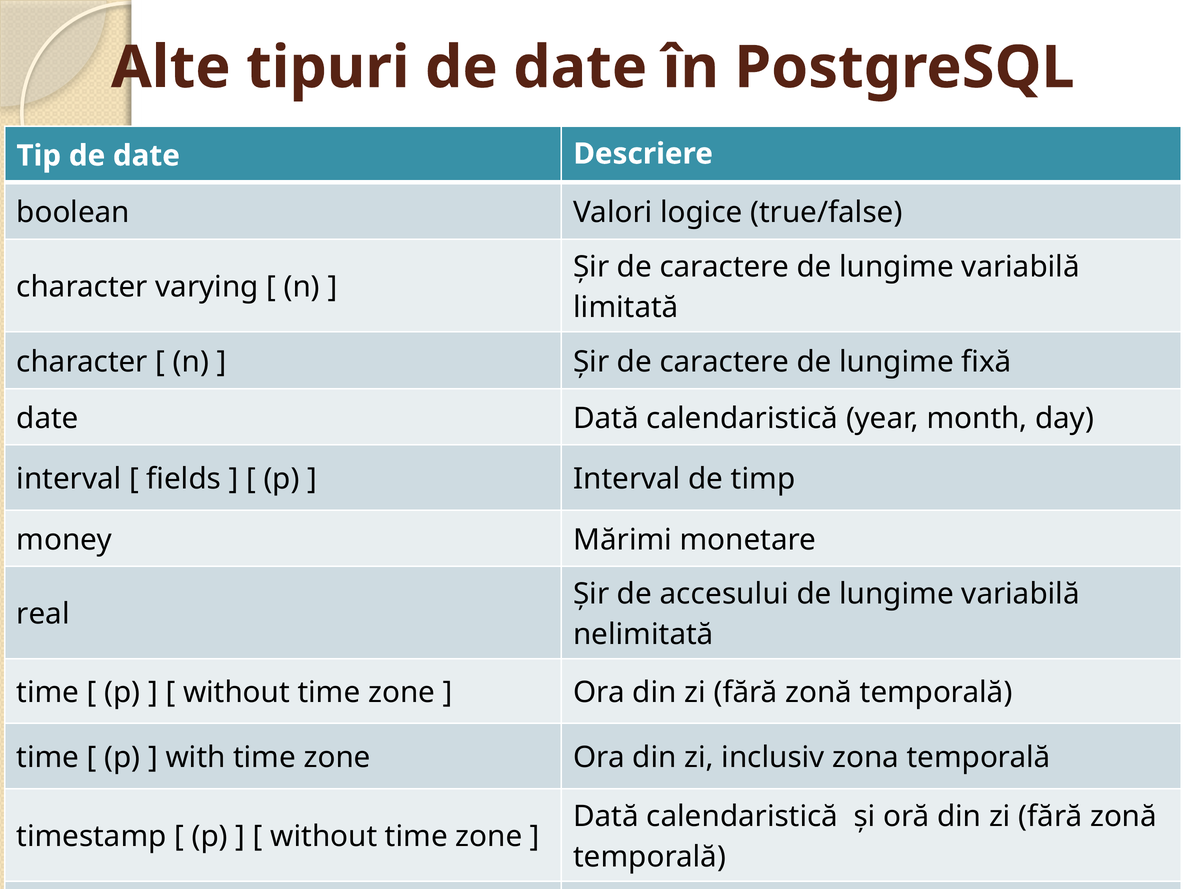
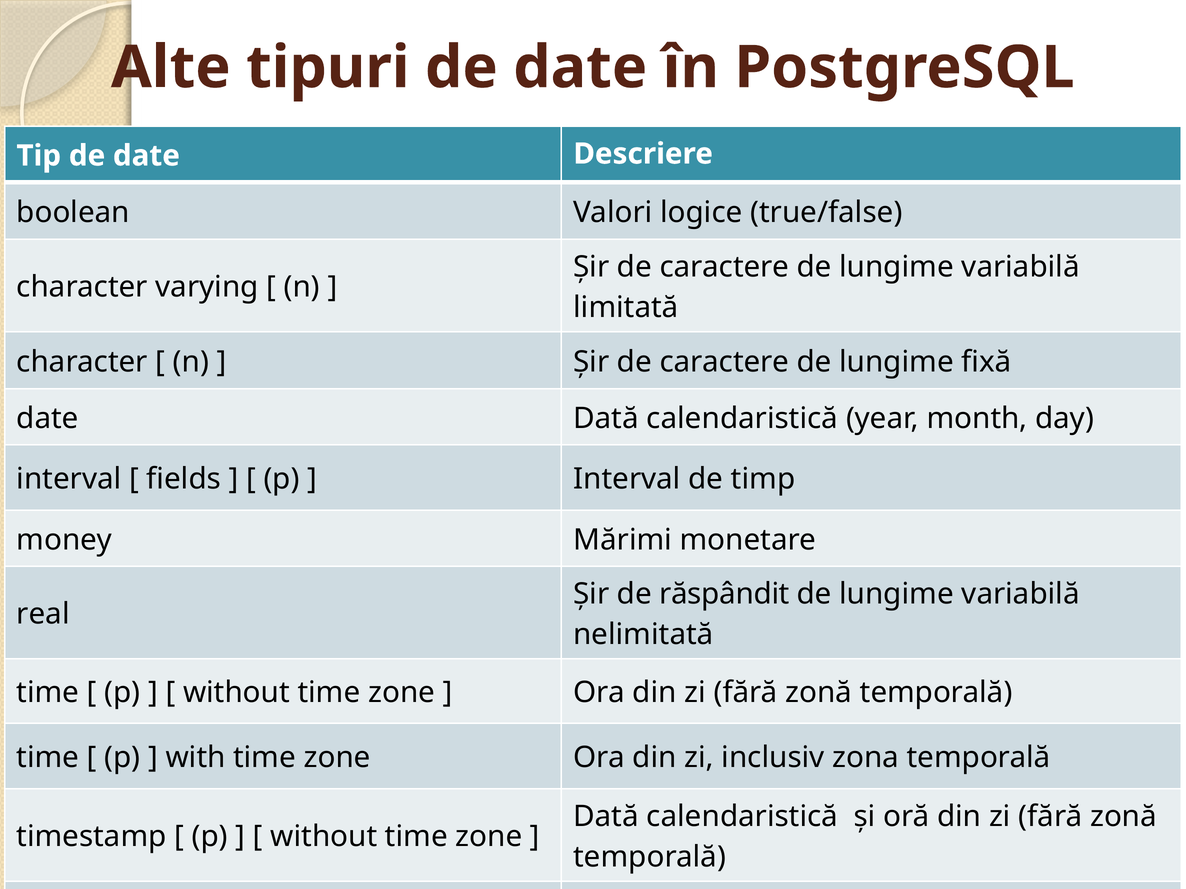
accesului: accesului -> răspândit
